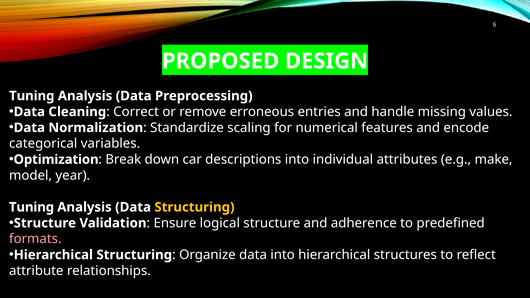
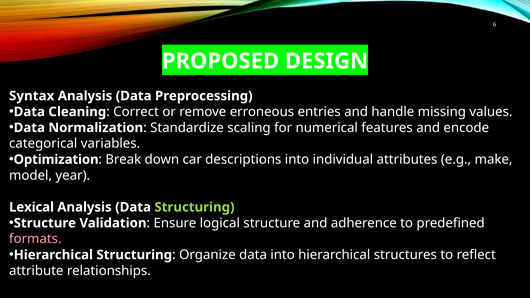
Tuning at (32, 96): Tuning -> Syntax
Tuning at (32, 207): Tuning -> Lexical
Structuring at (194, 207) colour: yellow -> light green
